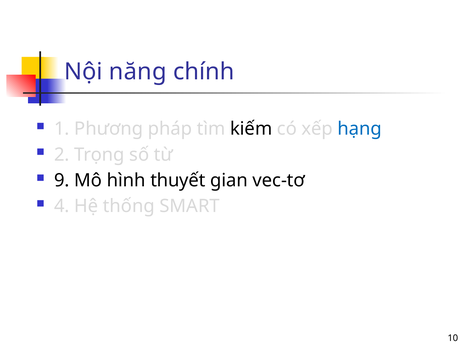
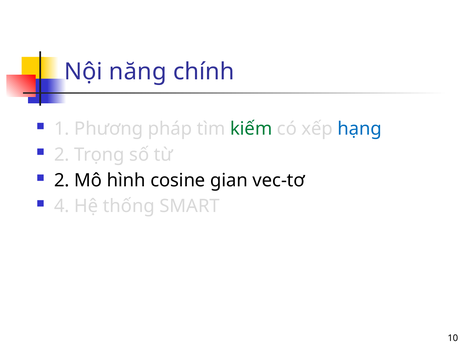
kiếm colour: black -> green
9 at (62, 180): 9 -> 2
thuyết: thuyết -> cosine
